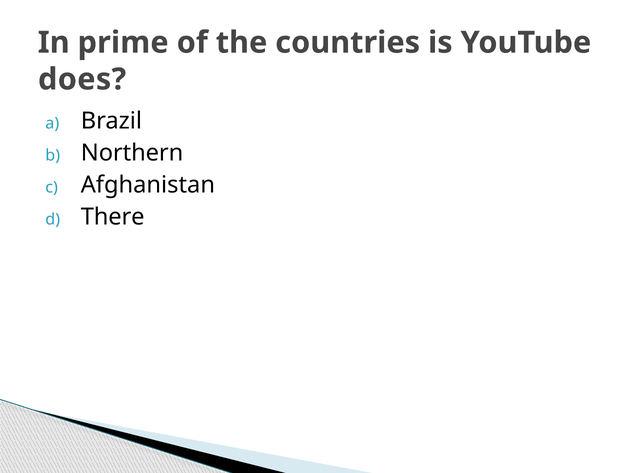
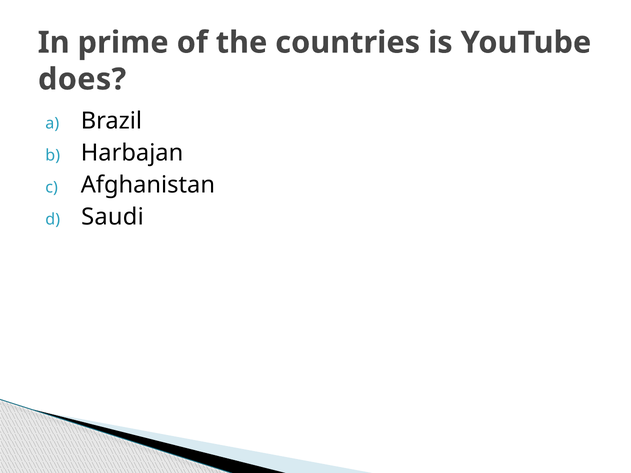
Northern: Northern -> Harbajan
There: There -> Saudi
